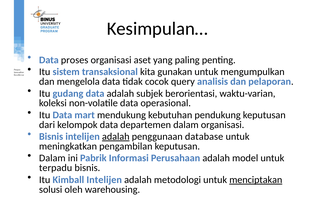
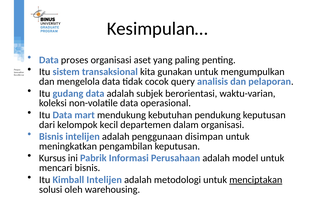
kelompok data: data -> kecil
adalah at (116, 137) underline: present -> none
database: database -> disimpan
Dalam at (52, 158): Dalam -> Kursus
terpadu: terpadu -> mencari
